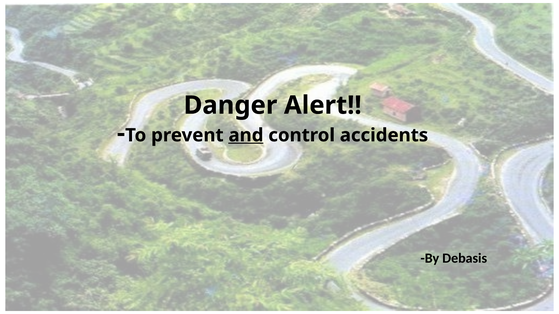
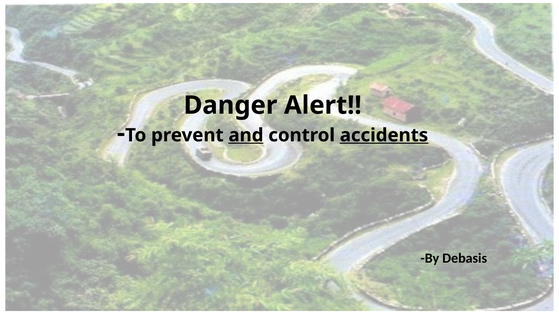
accidents underline: none -> present
